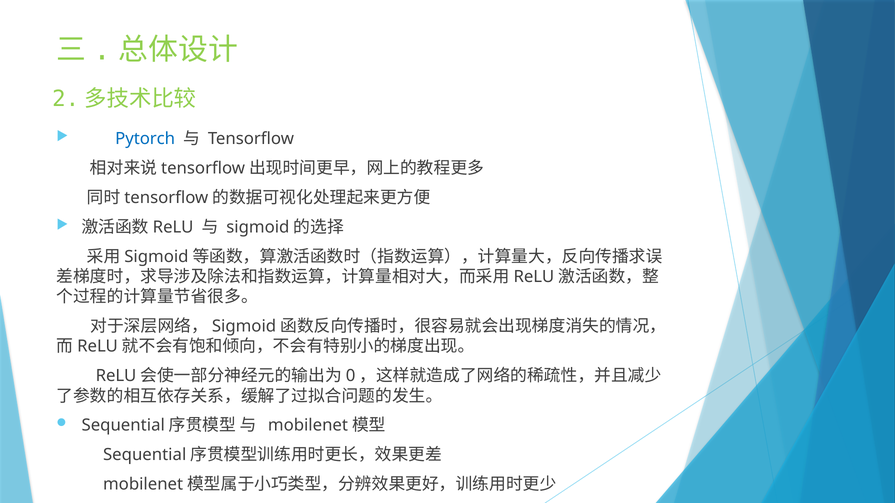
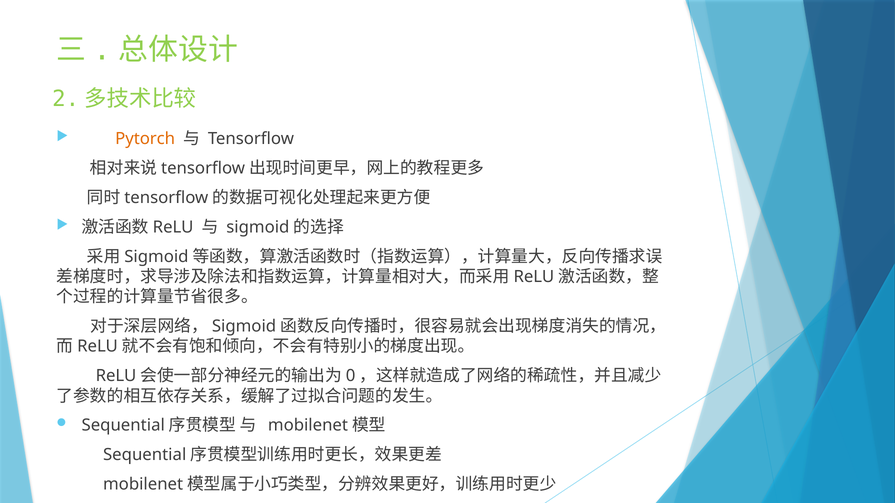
Pytorch colour: blue -> orange
